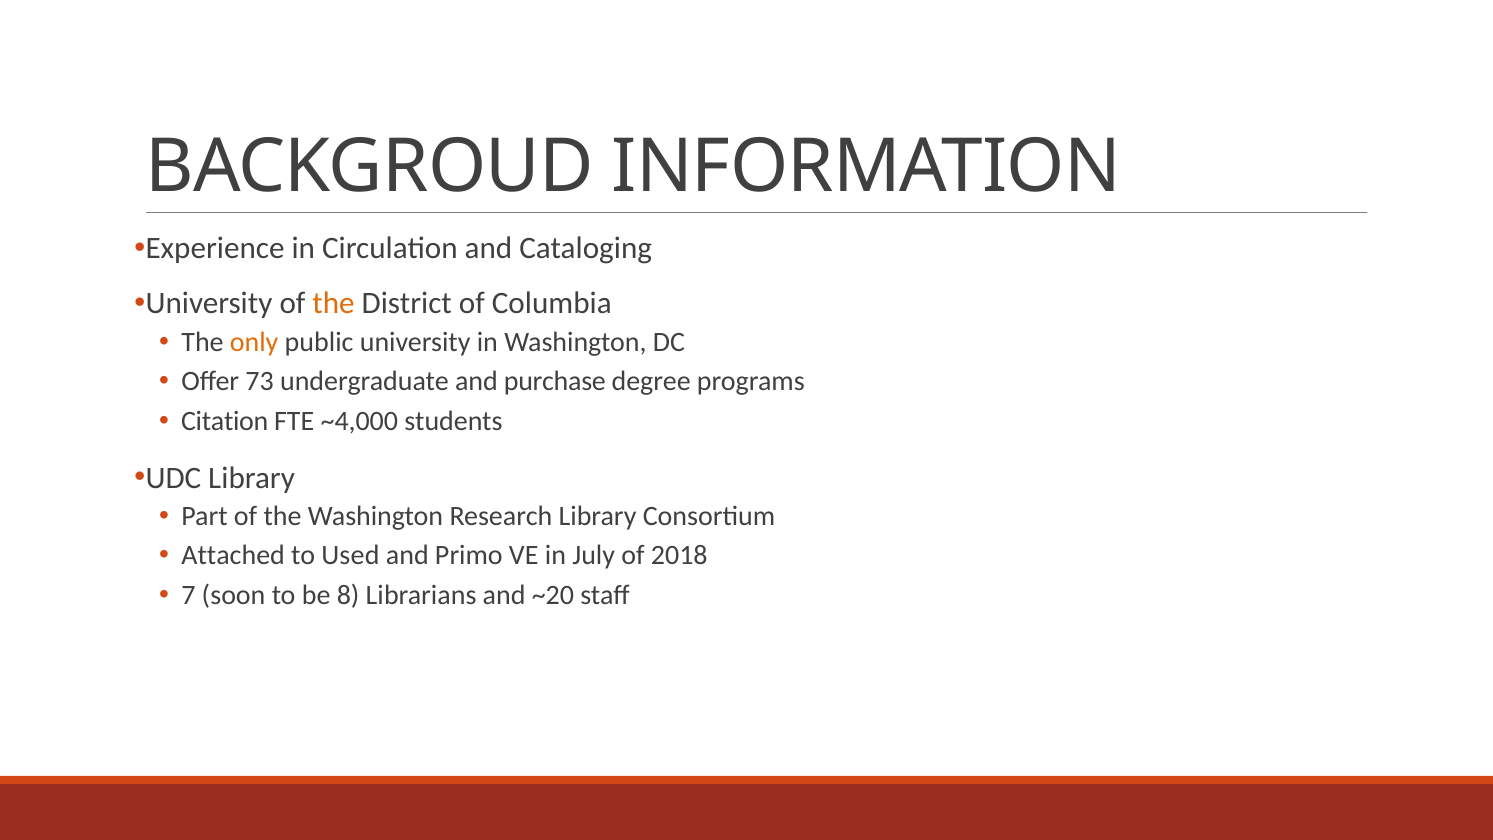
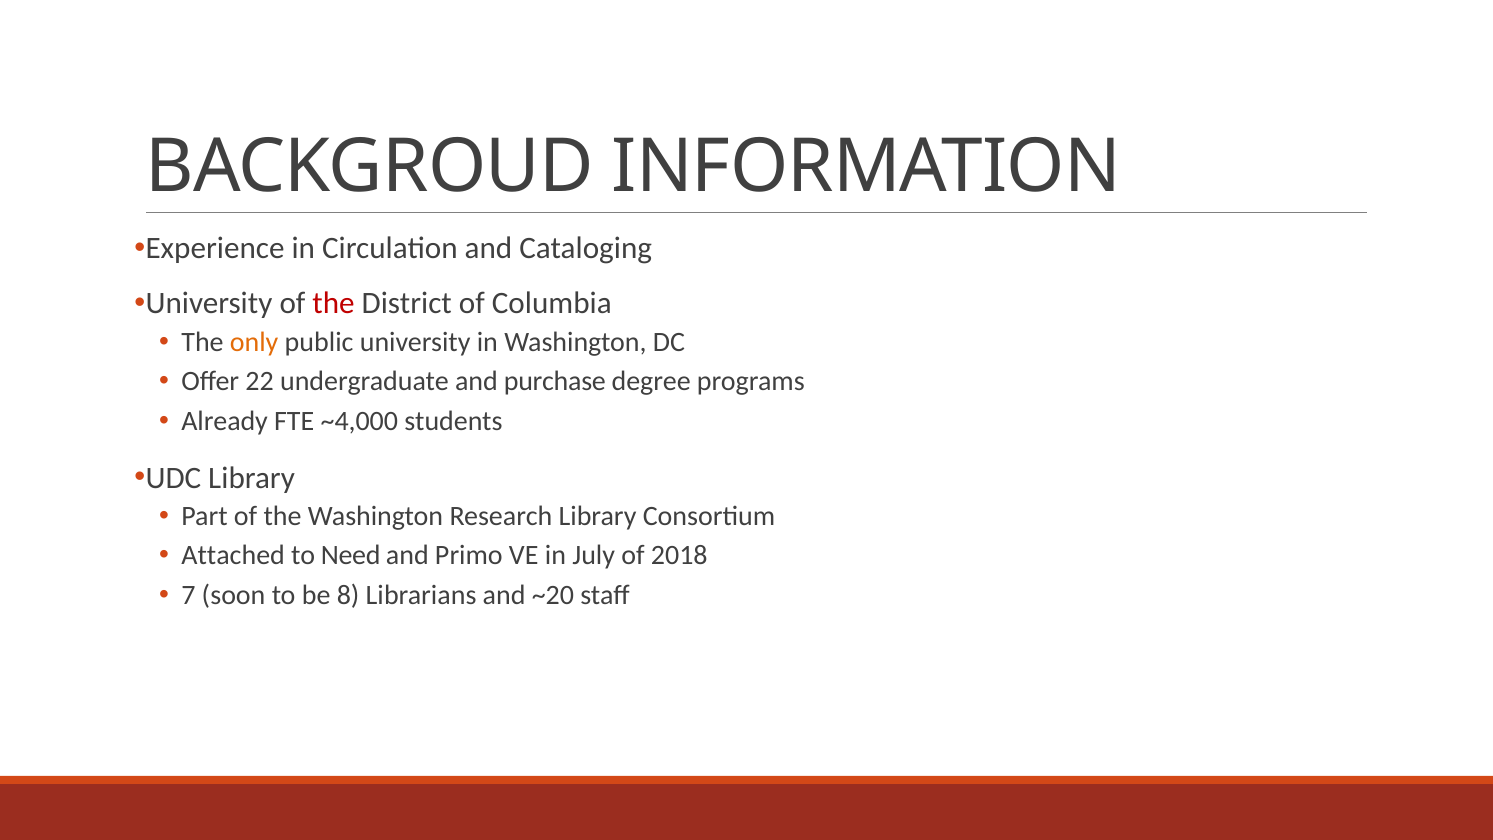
the at (334, 304) colour: orange -> red
73: 73 -> 22
Citation: Citation -> Already
Used: Used -> Need
